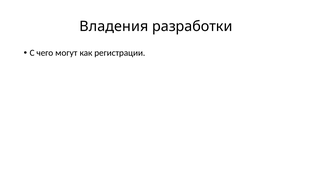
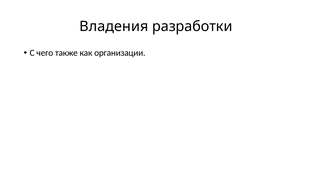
могут: могут -> также
регистрации: регистрации -> организации
